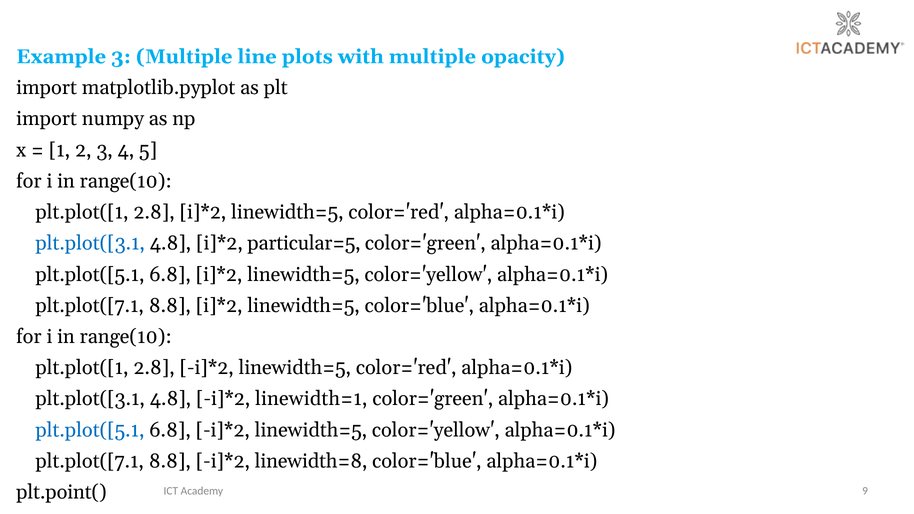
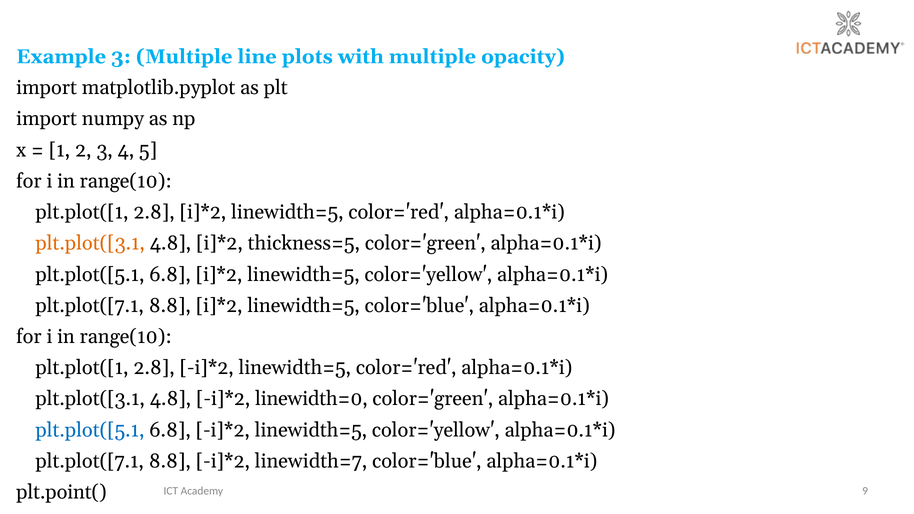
plt.plot([3.1 at (90, 243) colour: blue -> orange
particular=5: particular=5 -> thickness=5
linewidth=1: linewidth=1 -> linewidth=0
linewidth=8: linewidth=8 -> linewidth=7
